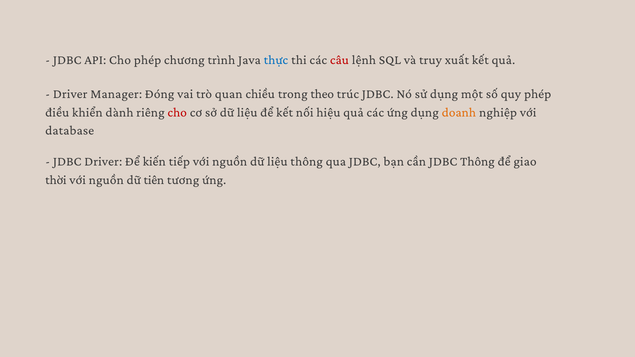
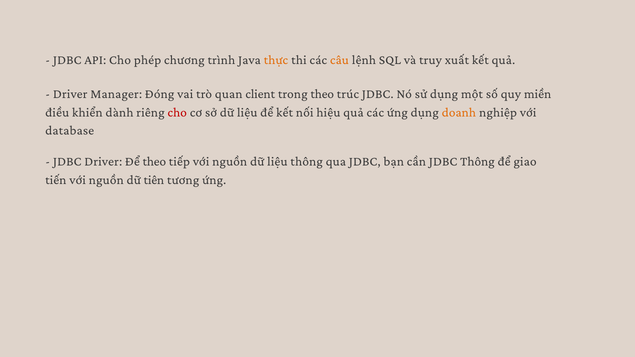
thực colour: blue -> orange
câu colour: red -> orange
chiều: chiều -> client
quy phép: phép -> miền
Để kiến: kiến -> theo
thời: thời -> tiến
